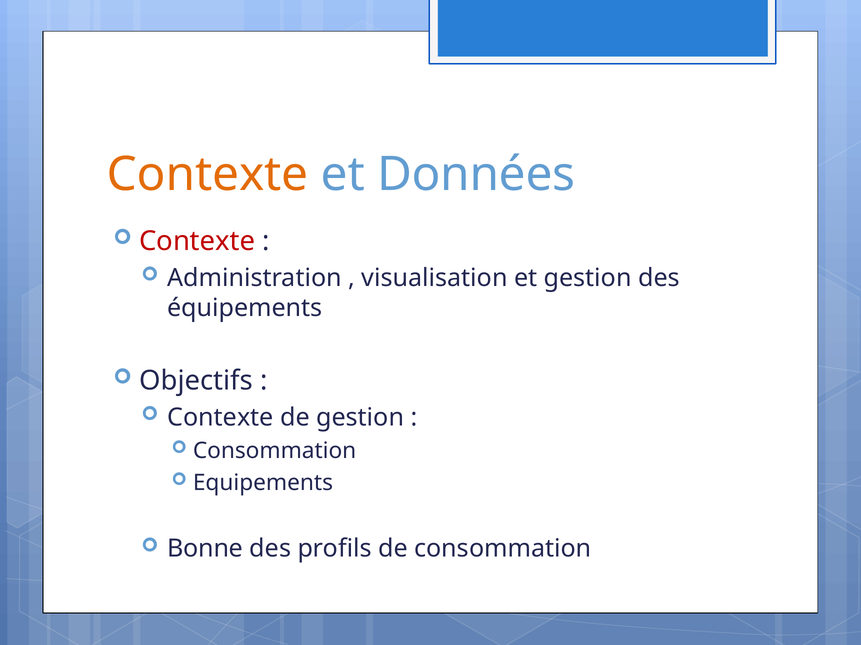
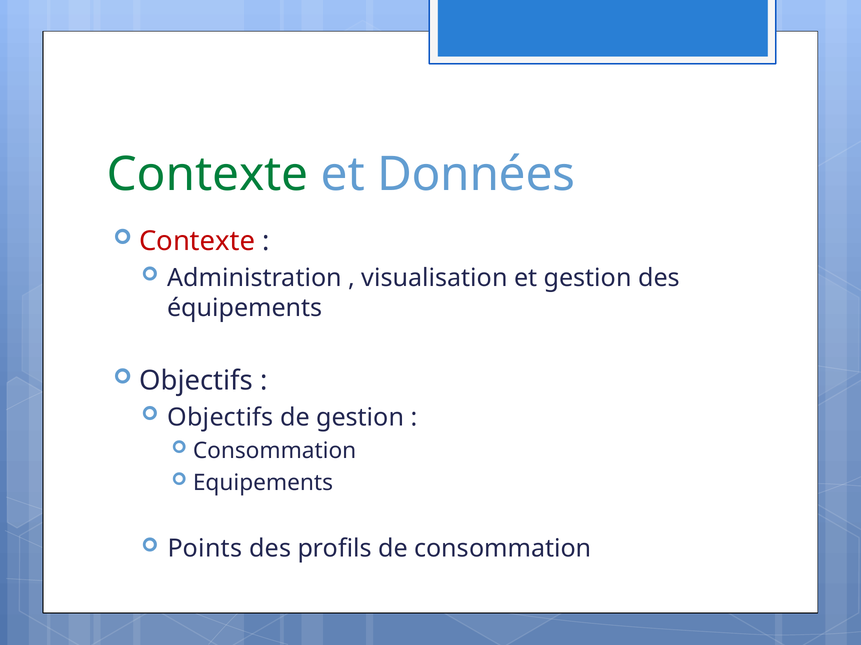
Contexte at (208, 175) colour: orange -> green
Contexte at (220, 418): Contexte -> Objectifs
Bonne: Bonne -> Points
